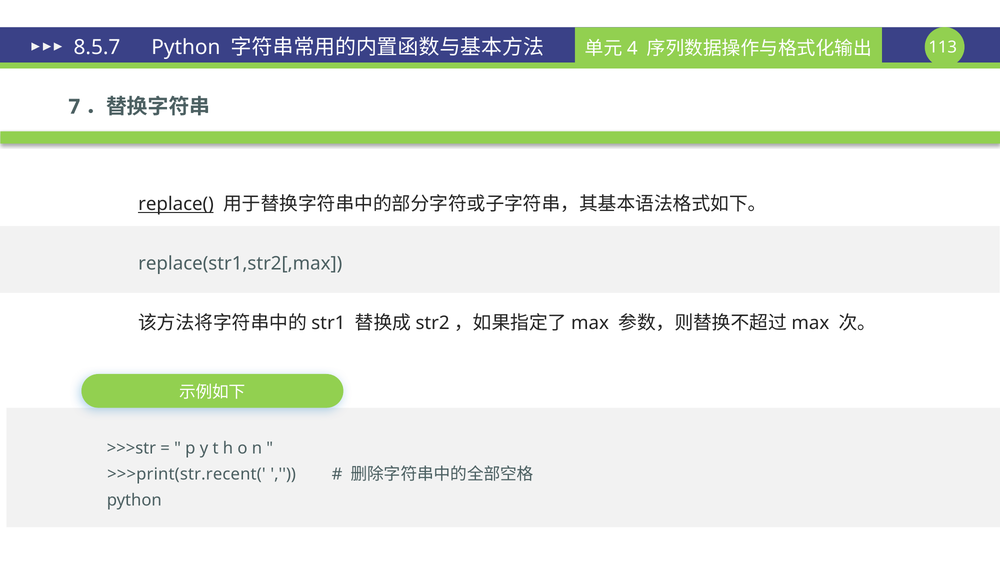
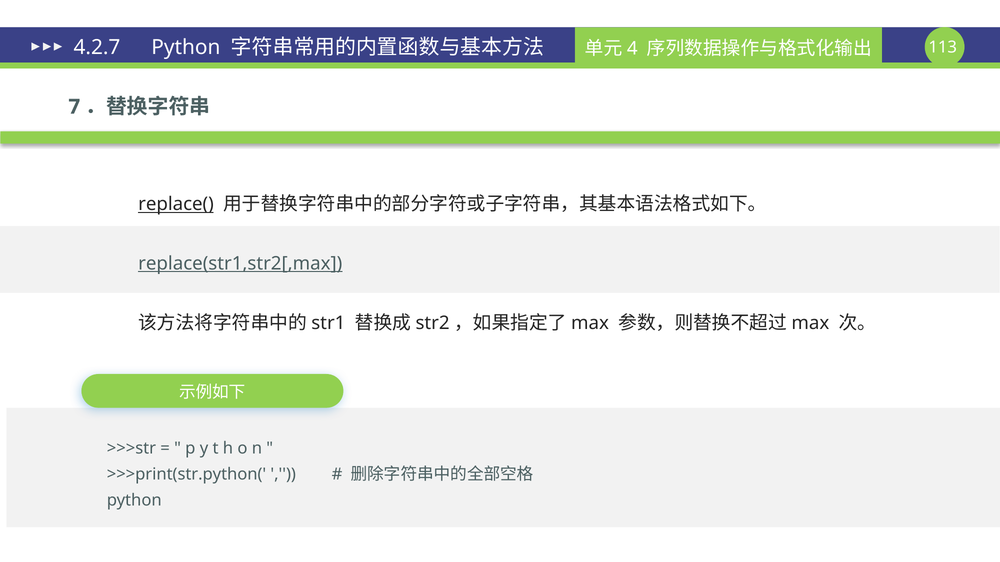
8.5.7: 8.5.7 -> 4.2.7
replace(str1,str2[,max underline: none -> present
>>>print(str.recent(: >>>print(str.recent( -> >>>print(str.python(
